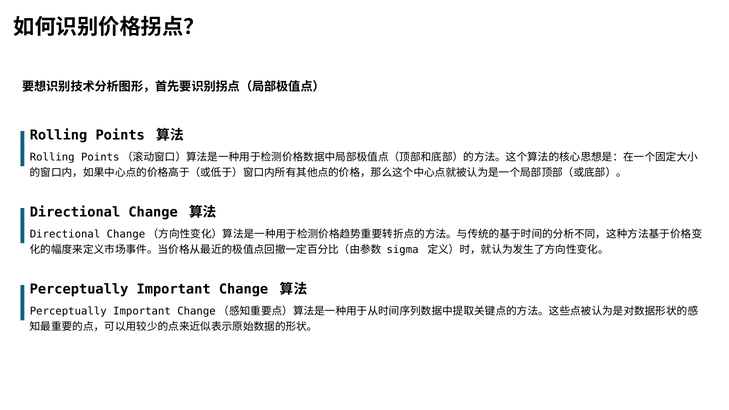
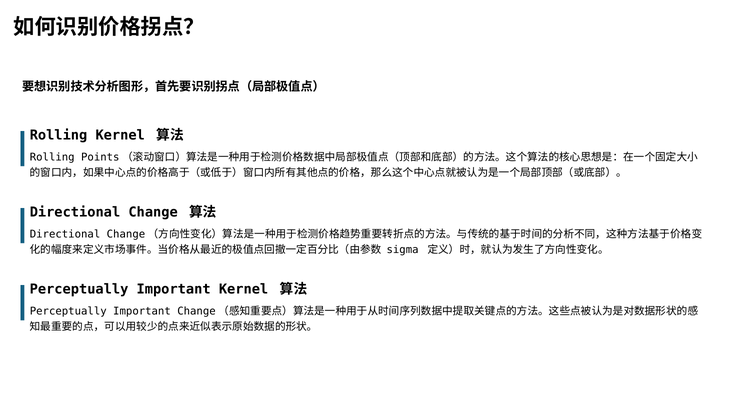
Points at (120, 135): Points -> Kernel
Change at (244, 289): Change -> Kernel
